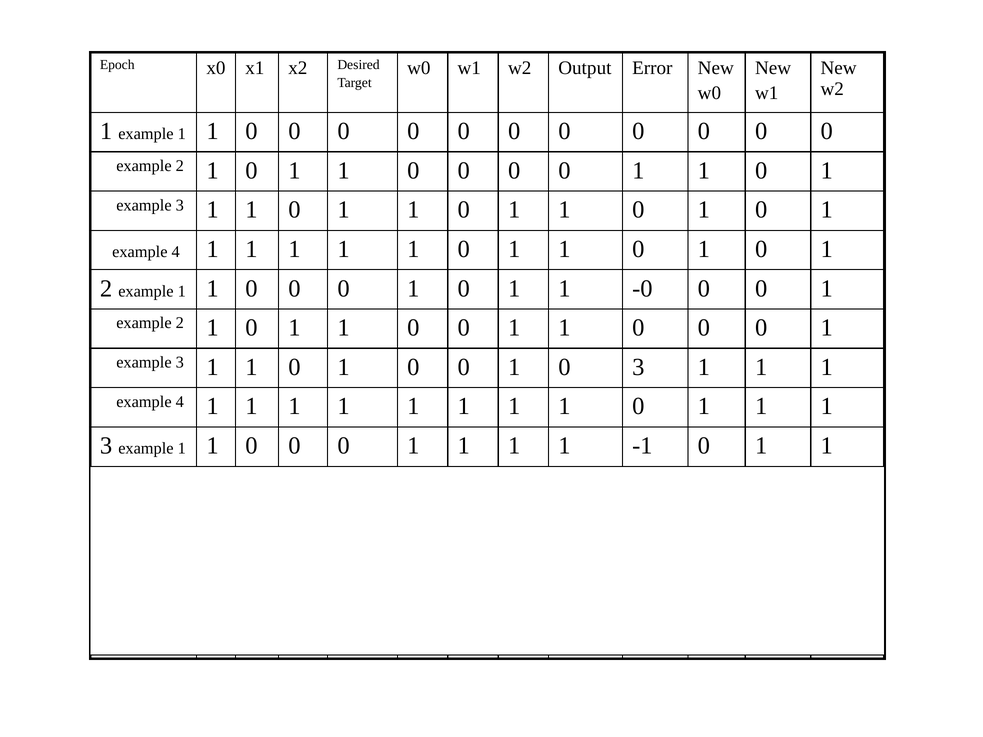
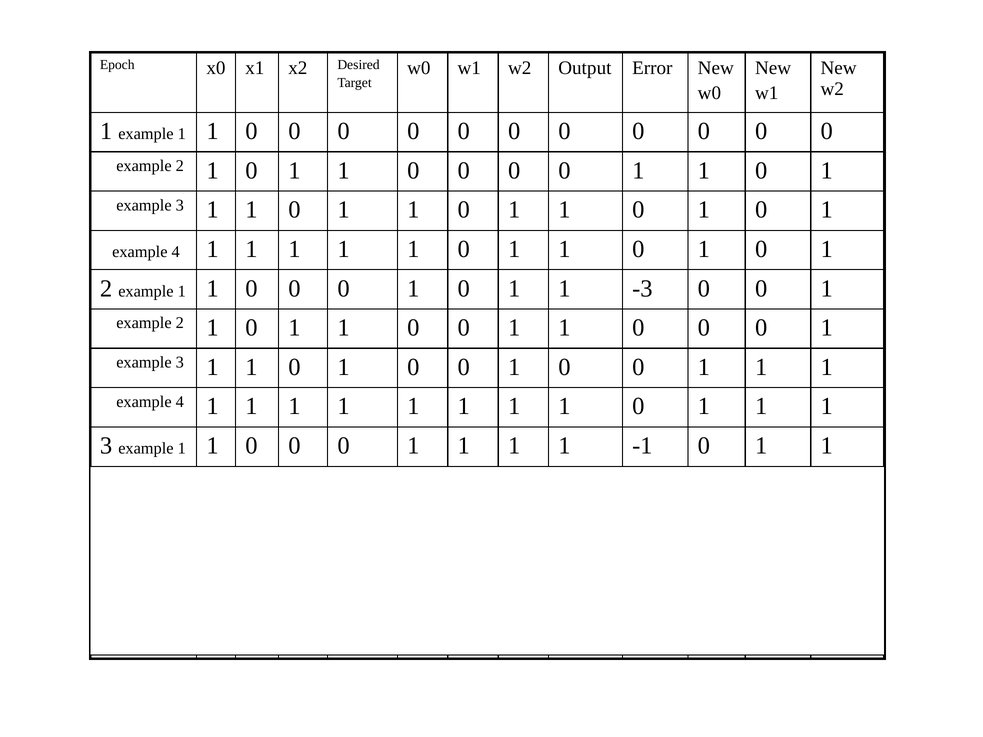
-0: -0 -> -3
3 at (638, 367): 3 -> 0
